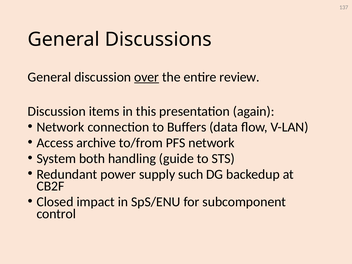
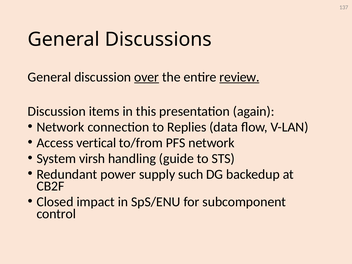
review underline: none -> present
Buffers: Buffers -> Replies
archive: archive -> vertical
both: both -> virsh
